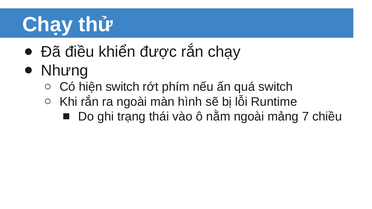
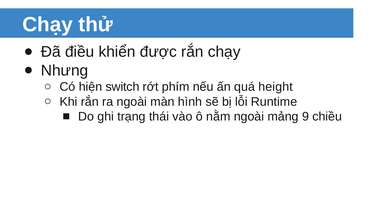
quá switch: switch -> height
7: 7 -> 9
